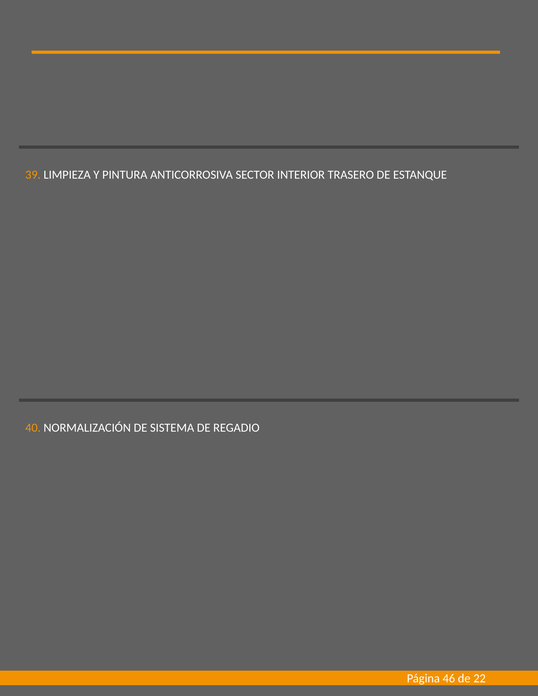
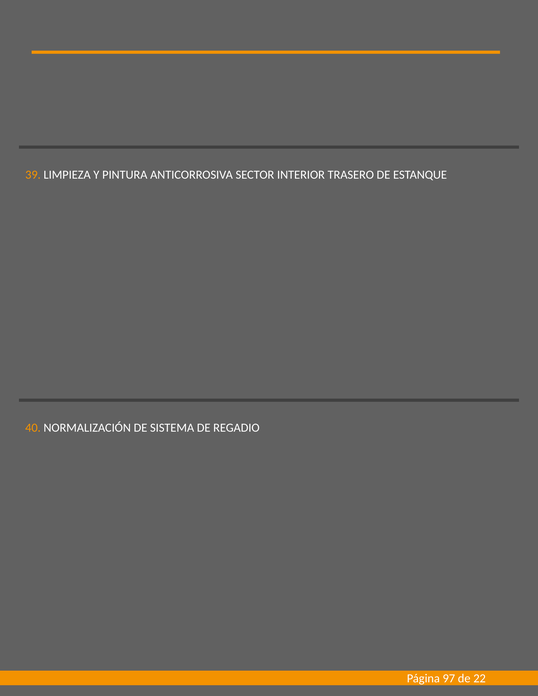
46: 46 -> 97
